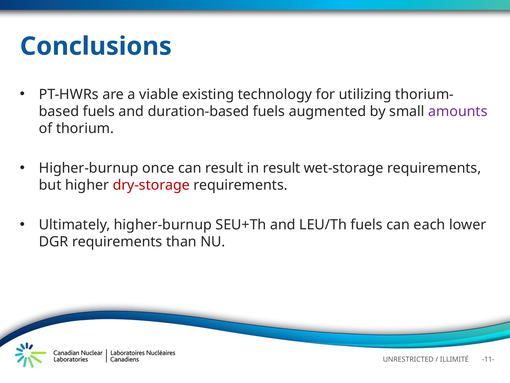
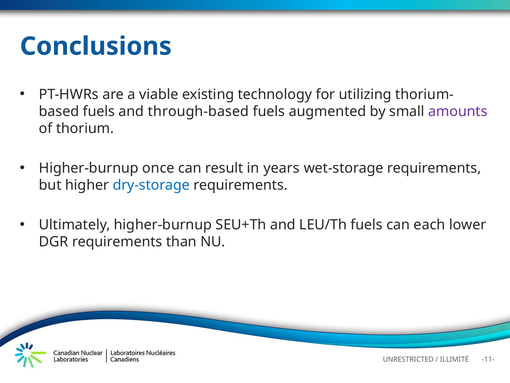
duration-based: duration-based -> through-based
in result: result -> years
dry-storage colour: red -> blue
